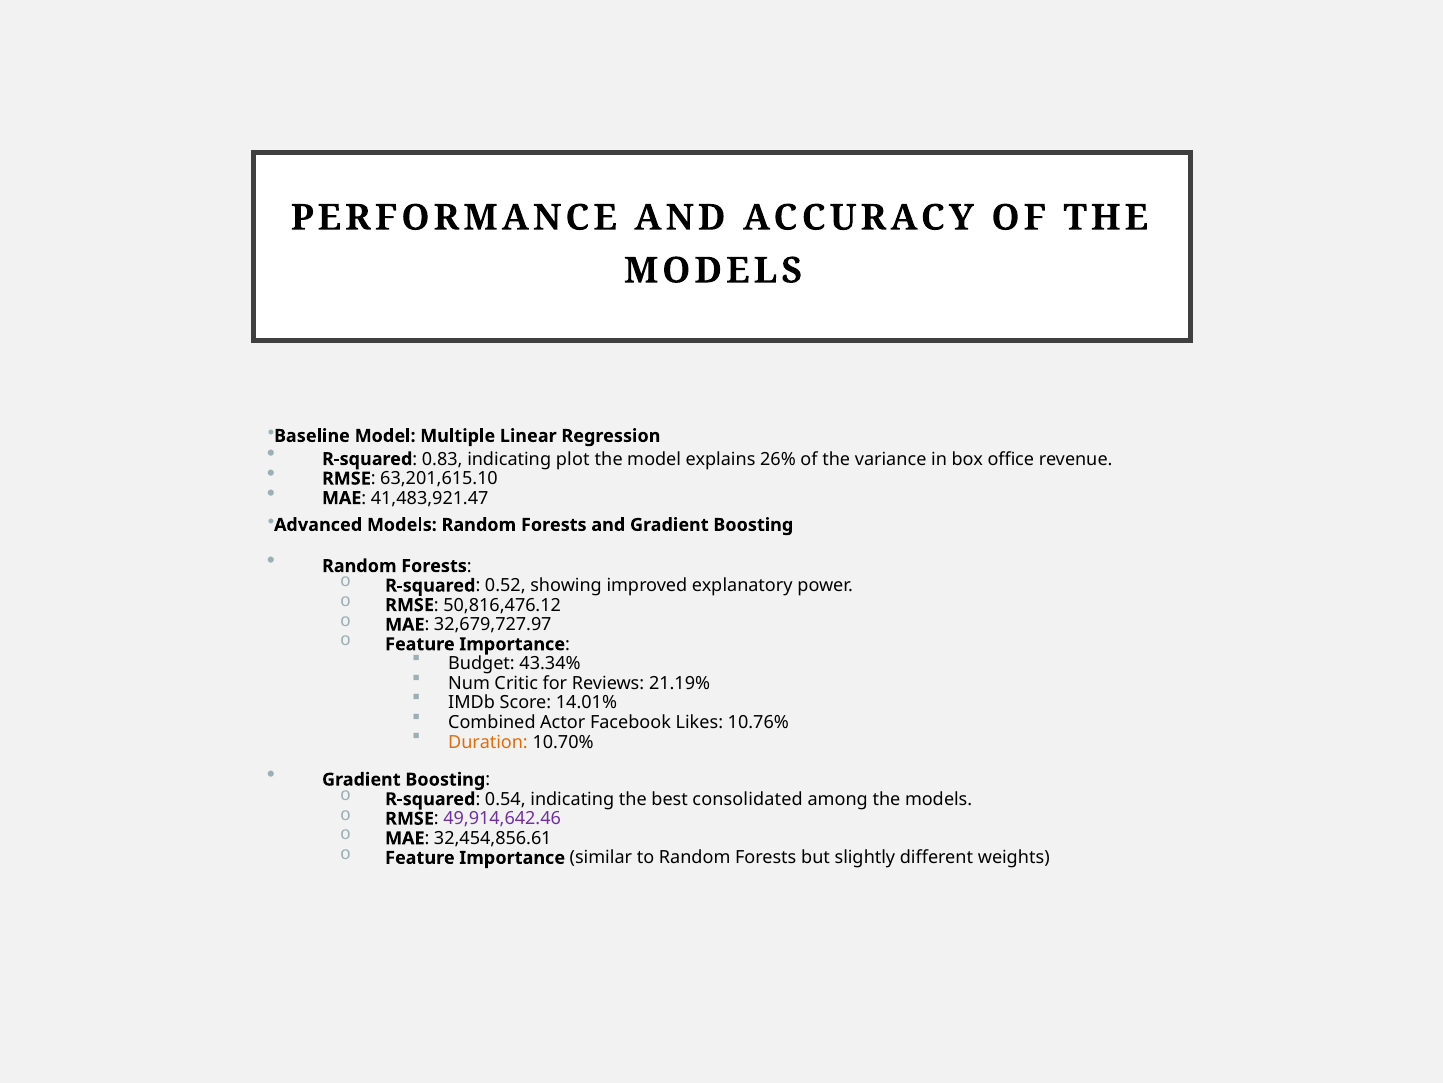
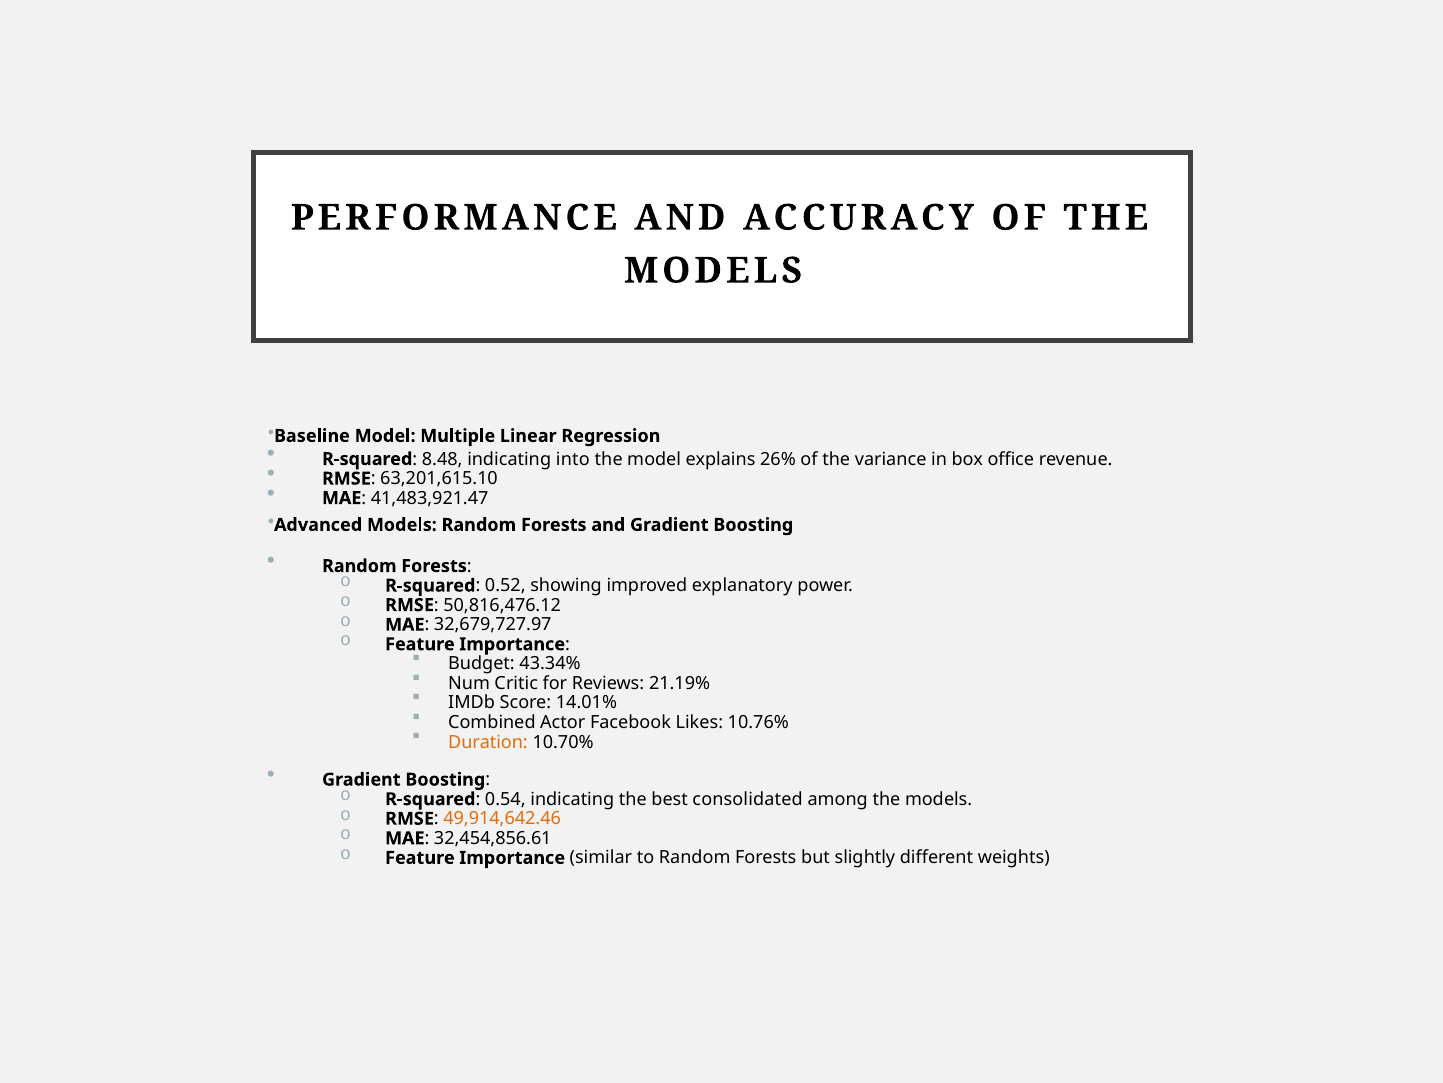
0.83: 0.83 -> 8.48
plot: plot -> into
49,914,642.46 colour: purple -> orange
